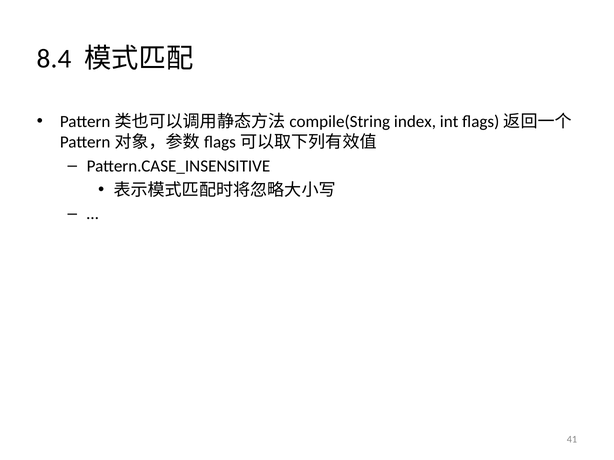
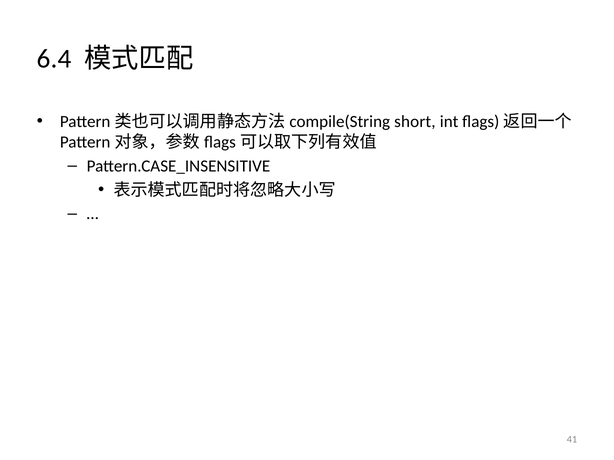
8.4: 8.4 -> 6.4
index: index -> short
